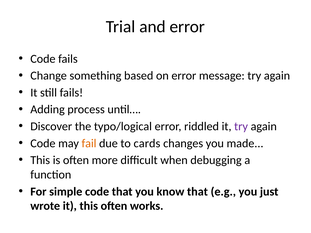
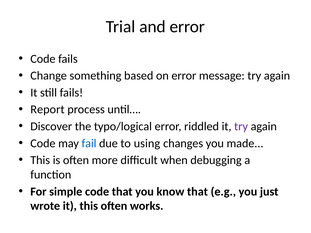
Adding: Adding -> Report
fail colour: orange -> blue
cards: cards -> using
